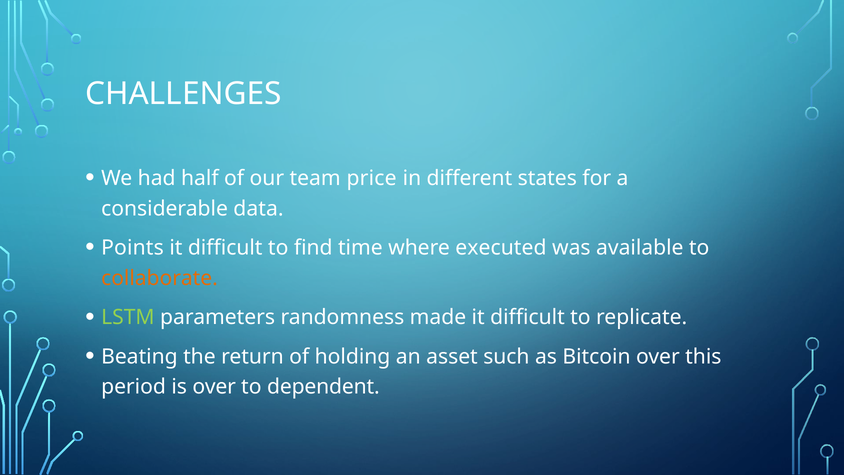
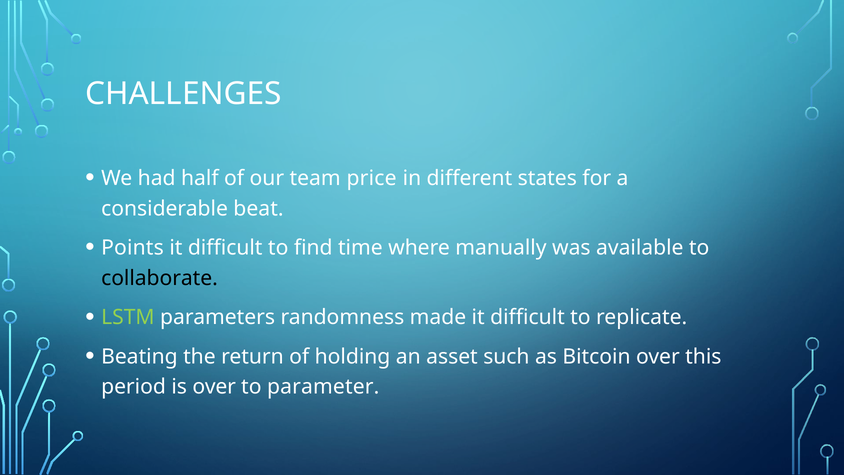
data: data -> beat
executed: executed -> manually
collaborate colour: orange -> black
dependent: dependent -> parameter
